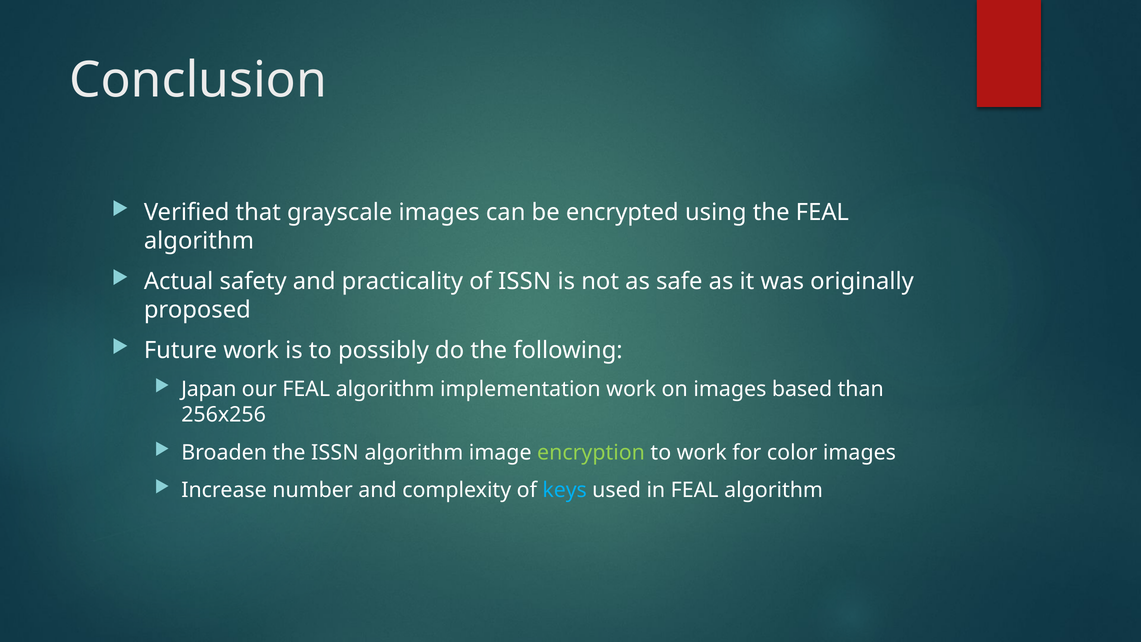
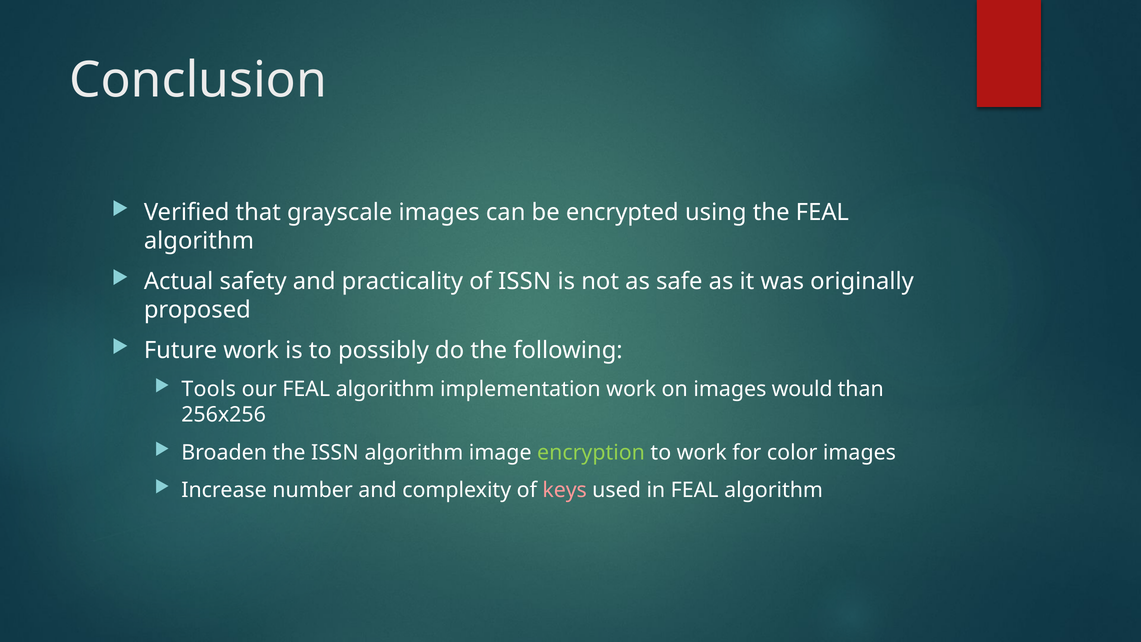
Japan: Japan -> Tools
based: based -> would
keys colour: light blue -> pink
